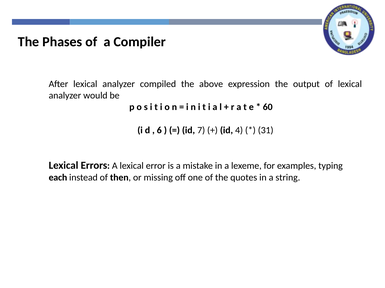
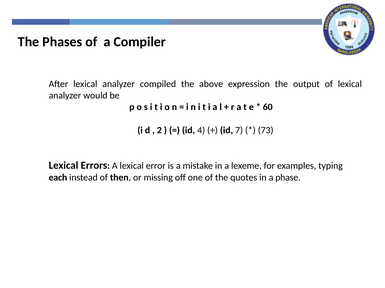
6: 6 -> 2
7: 7 -> 4
4: 4 -> 7
31: 31 -> 73
string: string -> phase
